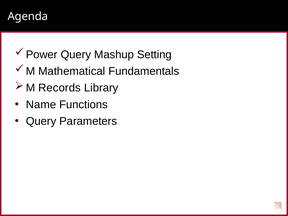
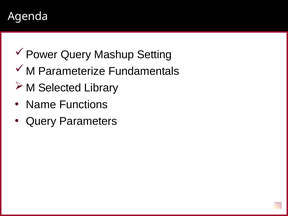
Mathematical: Mathematical -> Parameterize
Records: Records -> Selected
